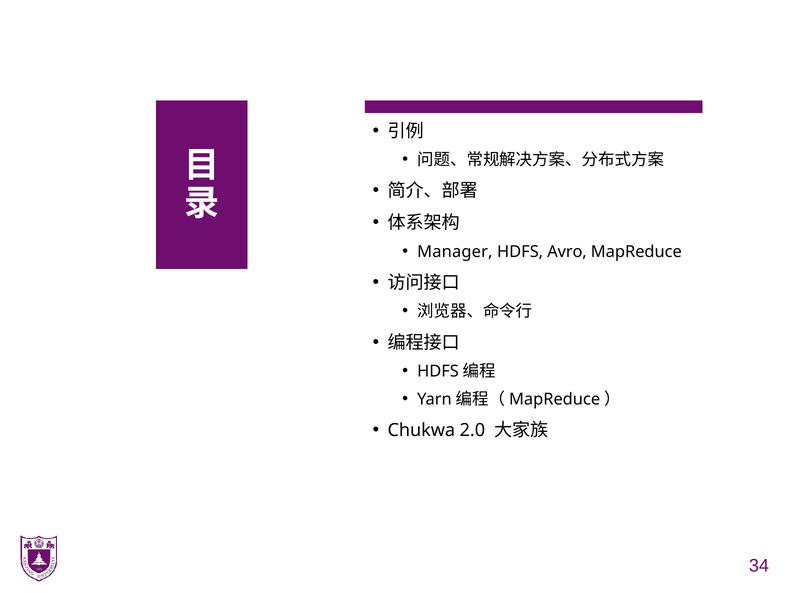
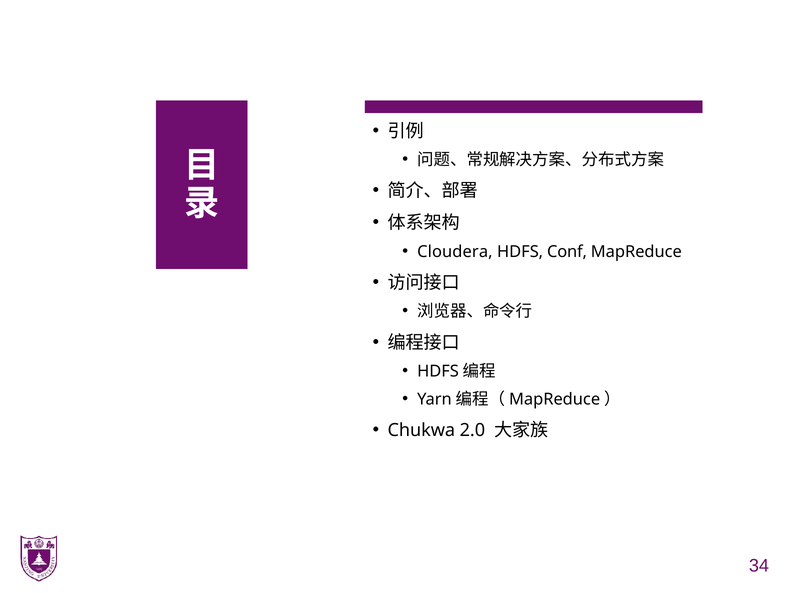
Manager: Manager -> Cloudera
Avro: Avro -> Conf
